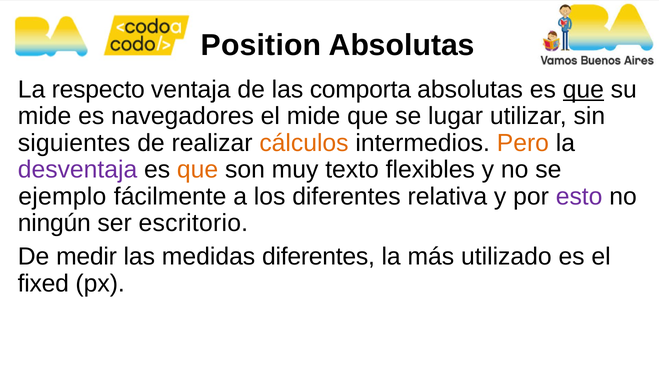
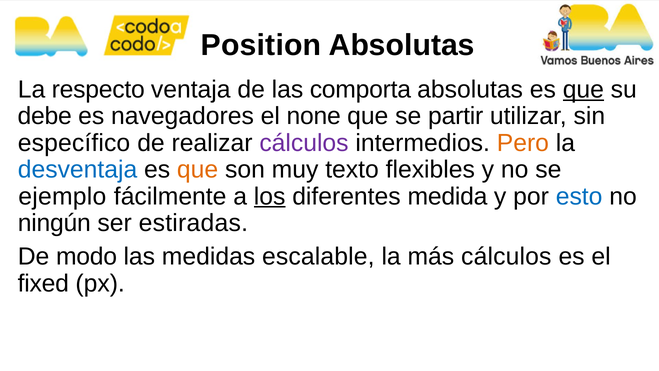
mide at (45, 116): mide -> debe
el mide: mide -> none
lugar: lugar -> partir
siguientes: siguientes -> específico
cálculos at (304, 143) colour: orange -> purple
desventaja colour: purple -> blue
los underline: none -> present
relativa: relativa -> medida
esto colour: purple -> blue
escritorio: escritorio -> estiradas
medir: medir -> modo
medidas diferentes: diferentes -> escalable
más utilizado: utilizado -> cálculos
